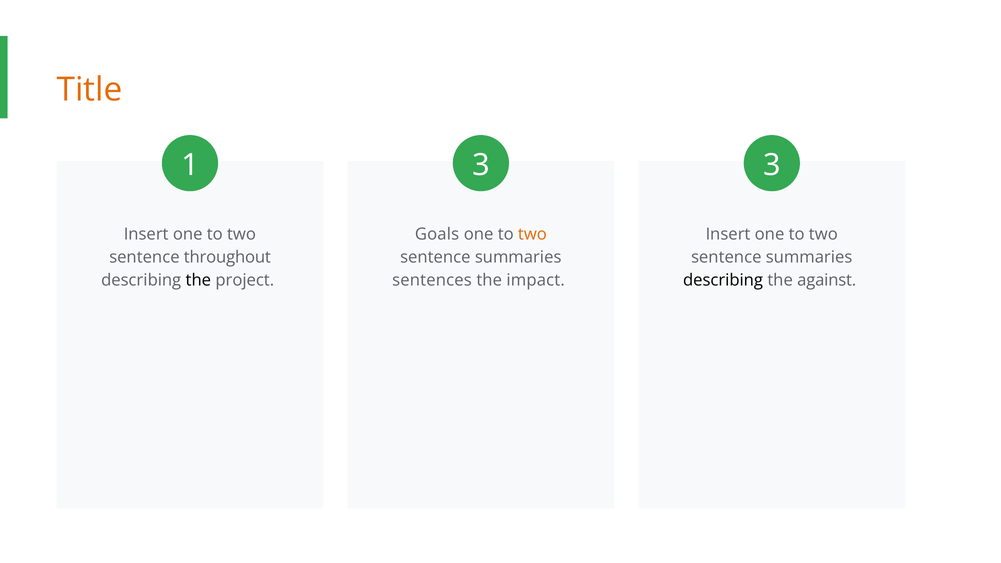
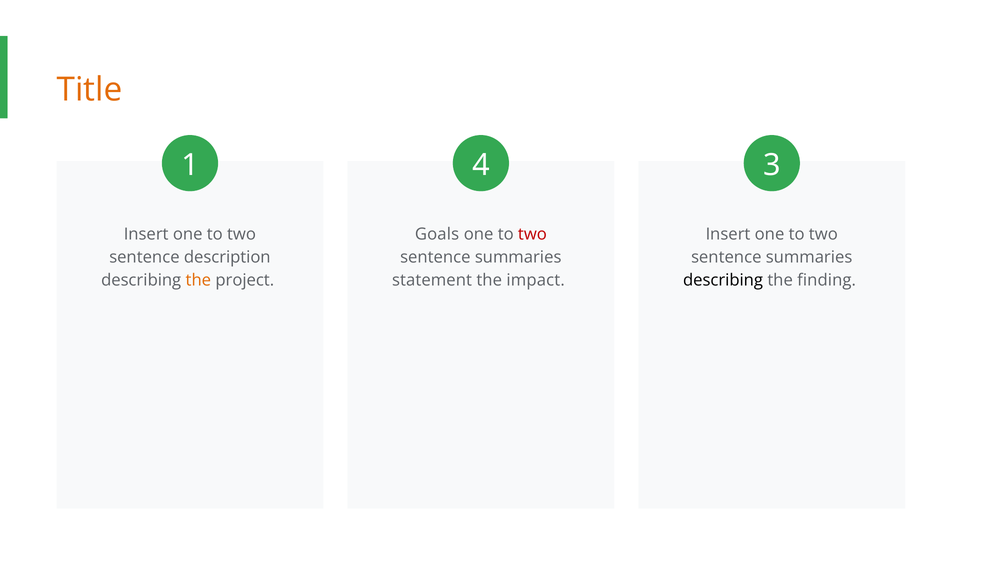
1 3: 3 -> 4
two at (532, 234) colour: orange -> red
throughout: throughout -> description
the at (198, 280) colour: black -> orange
sentences: sentences -> statement
against: against -> finding
